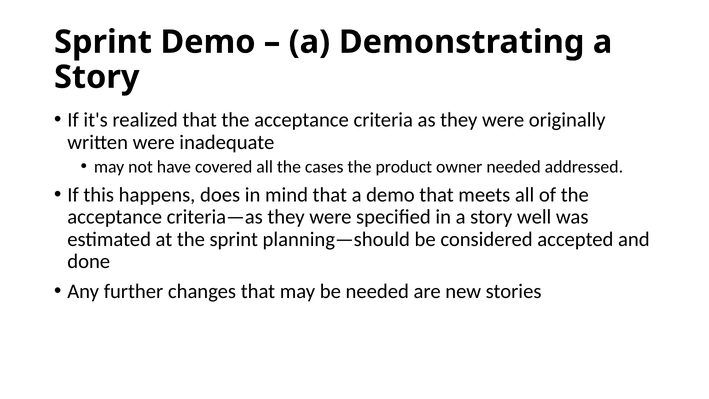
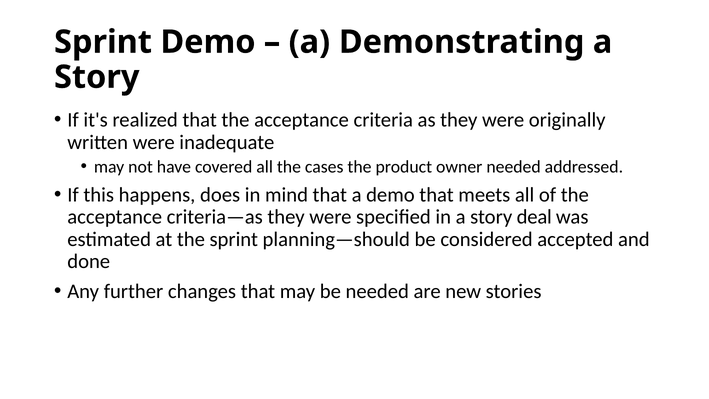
well: well -> deal
